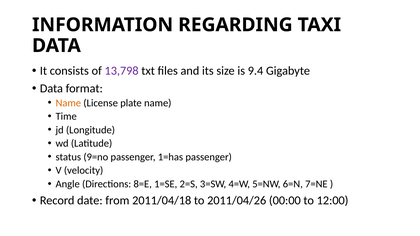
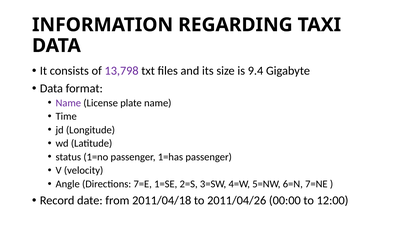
Name at (68, 103) colour: orange -> purple
9=no: 9=no -> 1=no
8=E: 8=E -> 7=E
